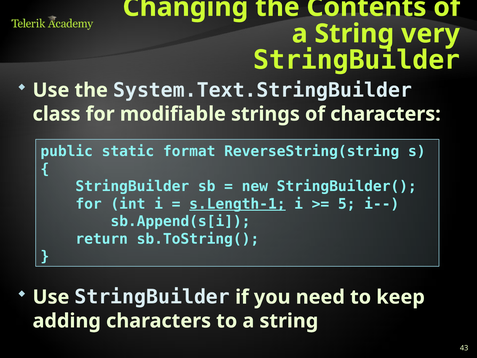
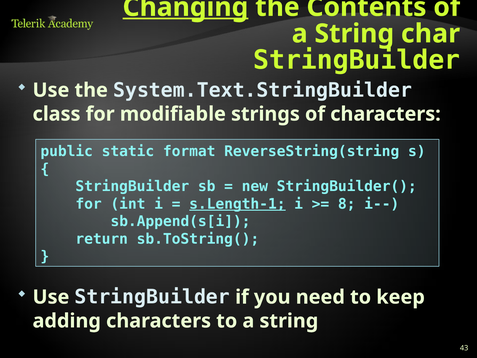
Changing underline: none -> present
very: very -> char
5: 5 -> 8
